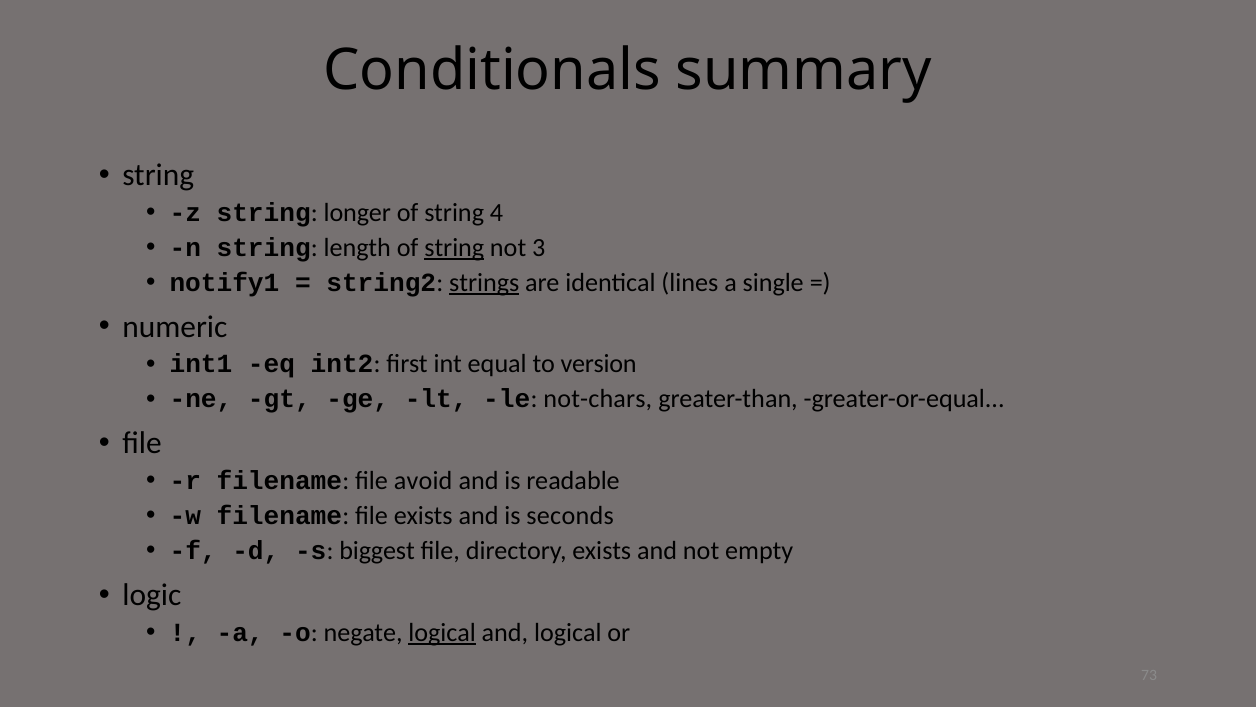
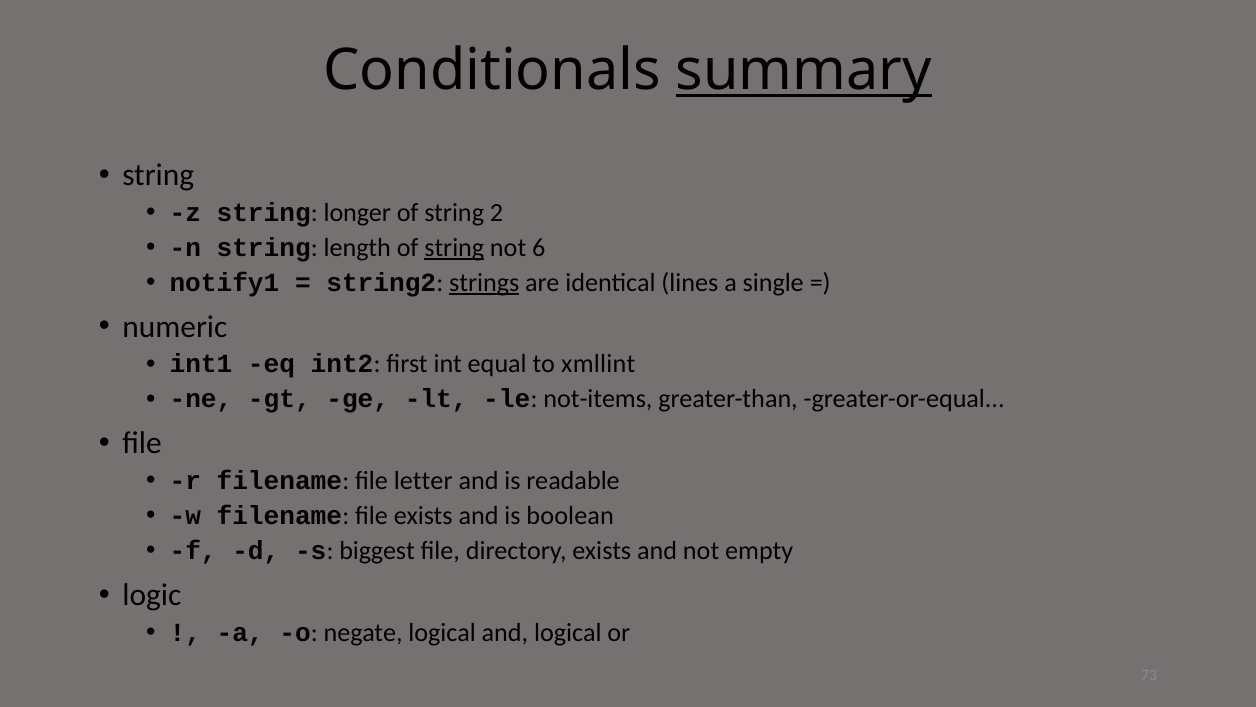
summary underline: none -> present
4: 4 -> 2
3: 3 -> 6
version: version -> xmllint
not-chars: not-chars -> not-items
avoid: avoid -> letter
seconds: seconds -> boolean
logical at (442, 632) underline: present -> none
